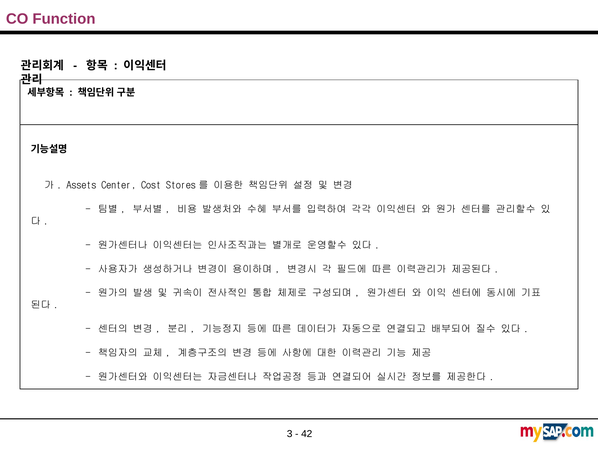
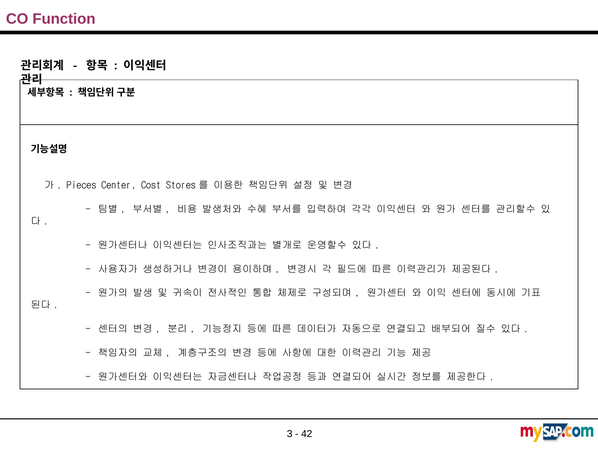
Assets: Assets -> Pieces
